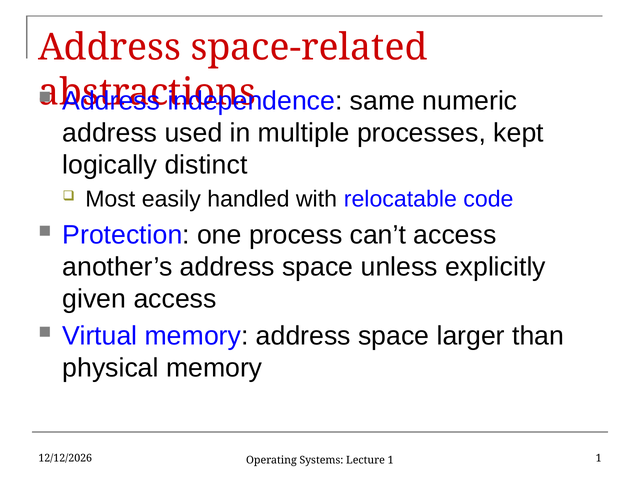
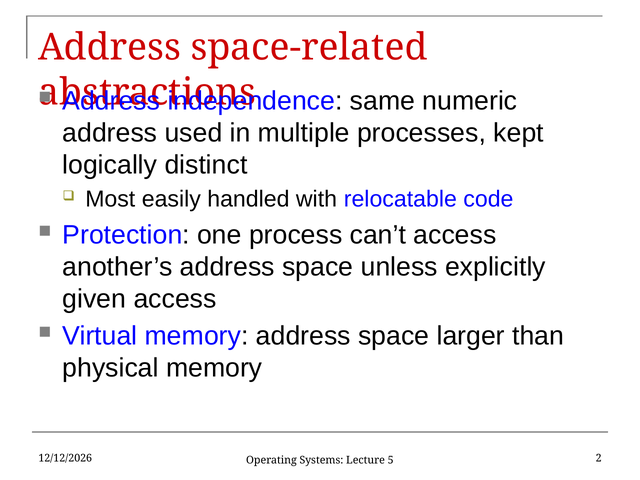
1 at (599, 458): 1 -> 2
Lecture 1: 1 -> 5
